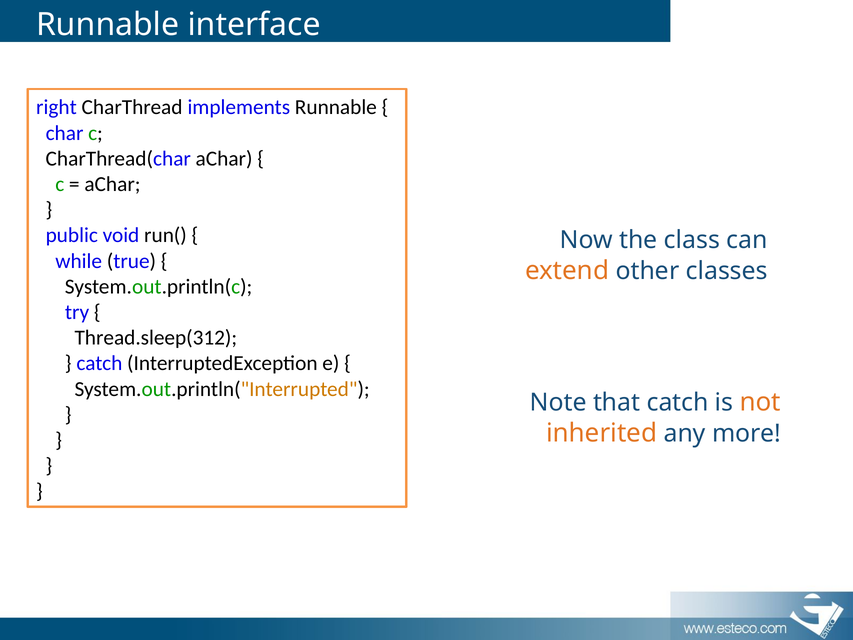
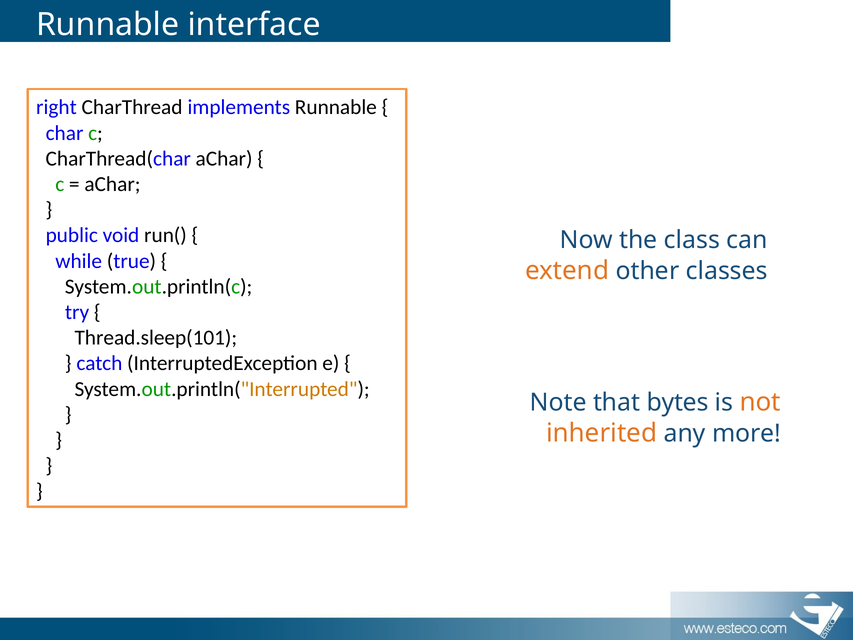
Thread.sleep(312: Thread.sleep(312 -> Thread.sleep(101
that catch: catch -> bytes
